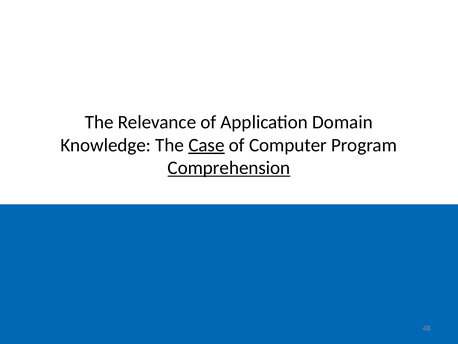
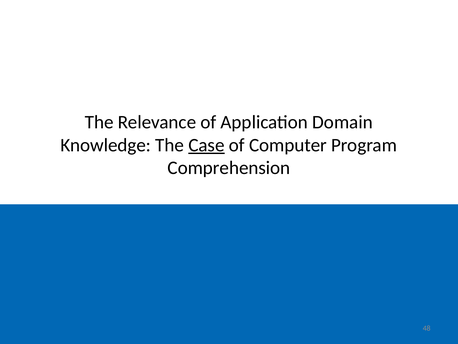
Comprehension underline: present -> none
